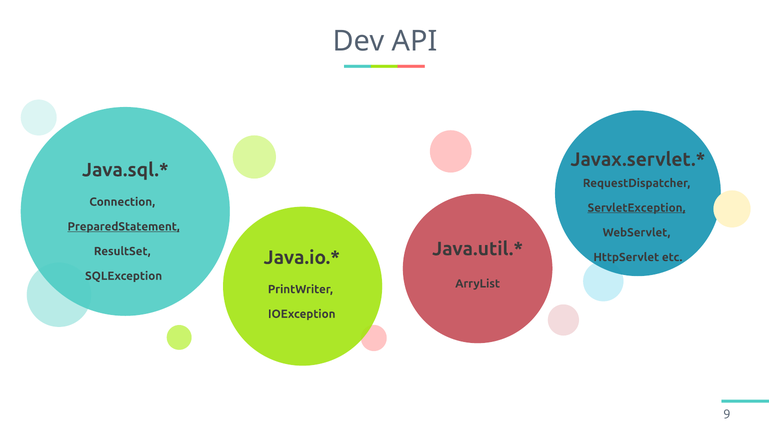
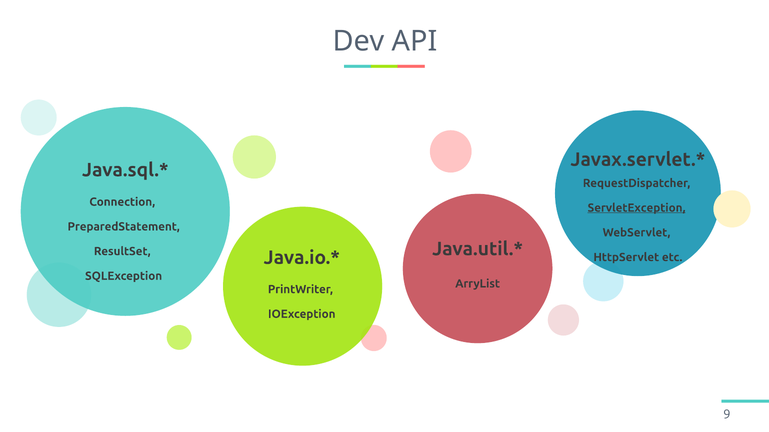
PreparedStatement underline: present -> none
